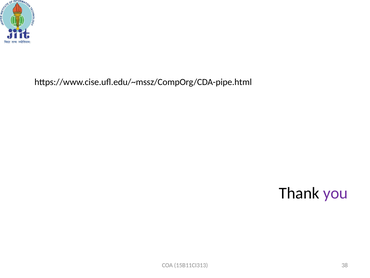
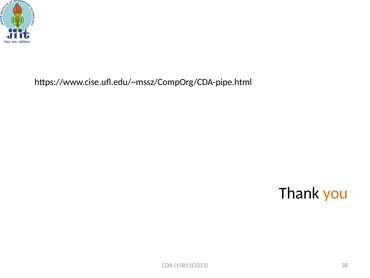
you colour: purple -> orange
